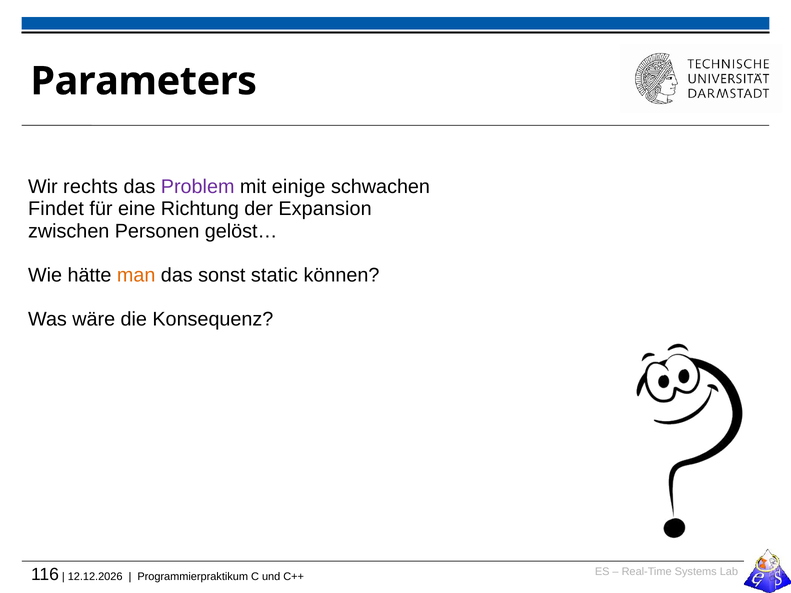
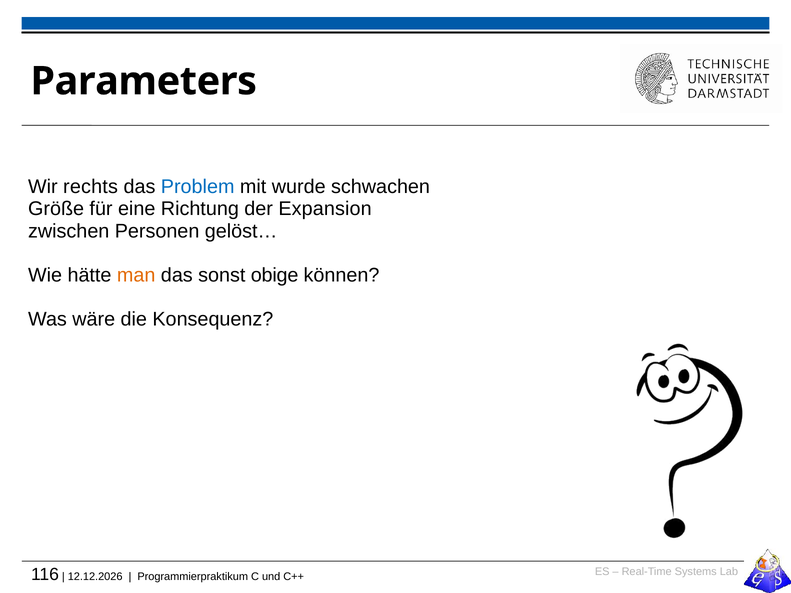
Problem colour: purple -> blue
einige: einige -> wurde
Findet: Findet -> Größe
static: static -> obige
